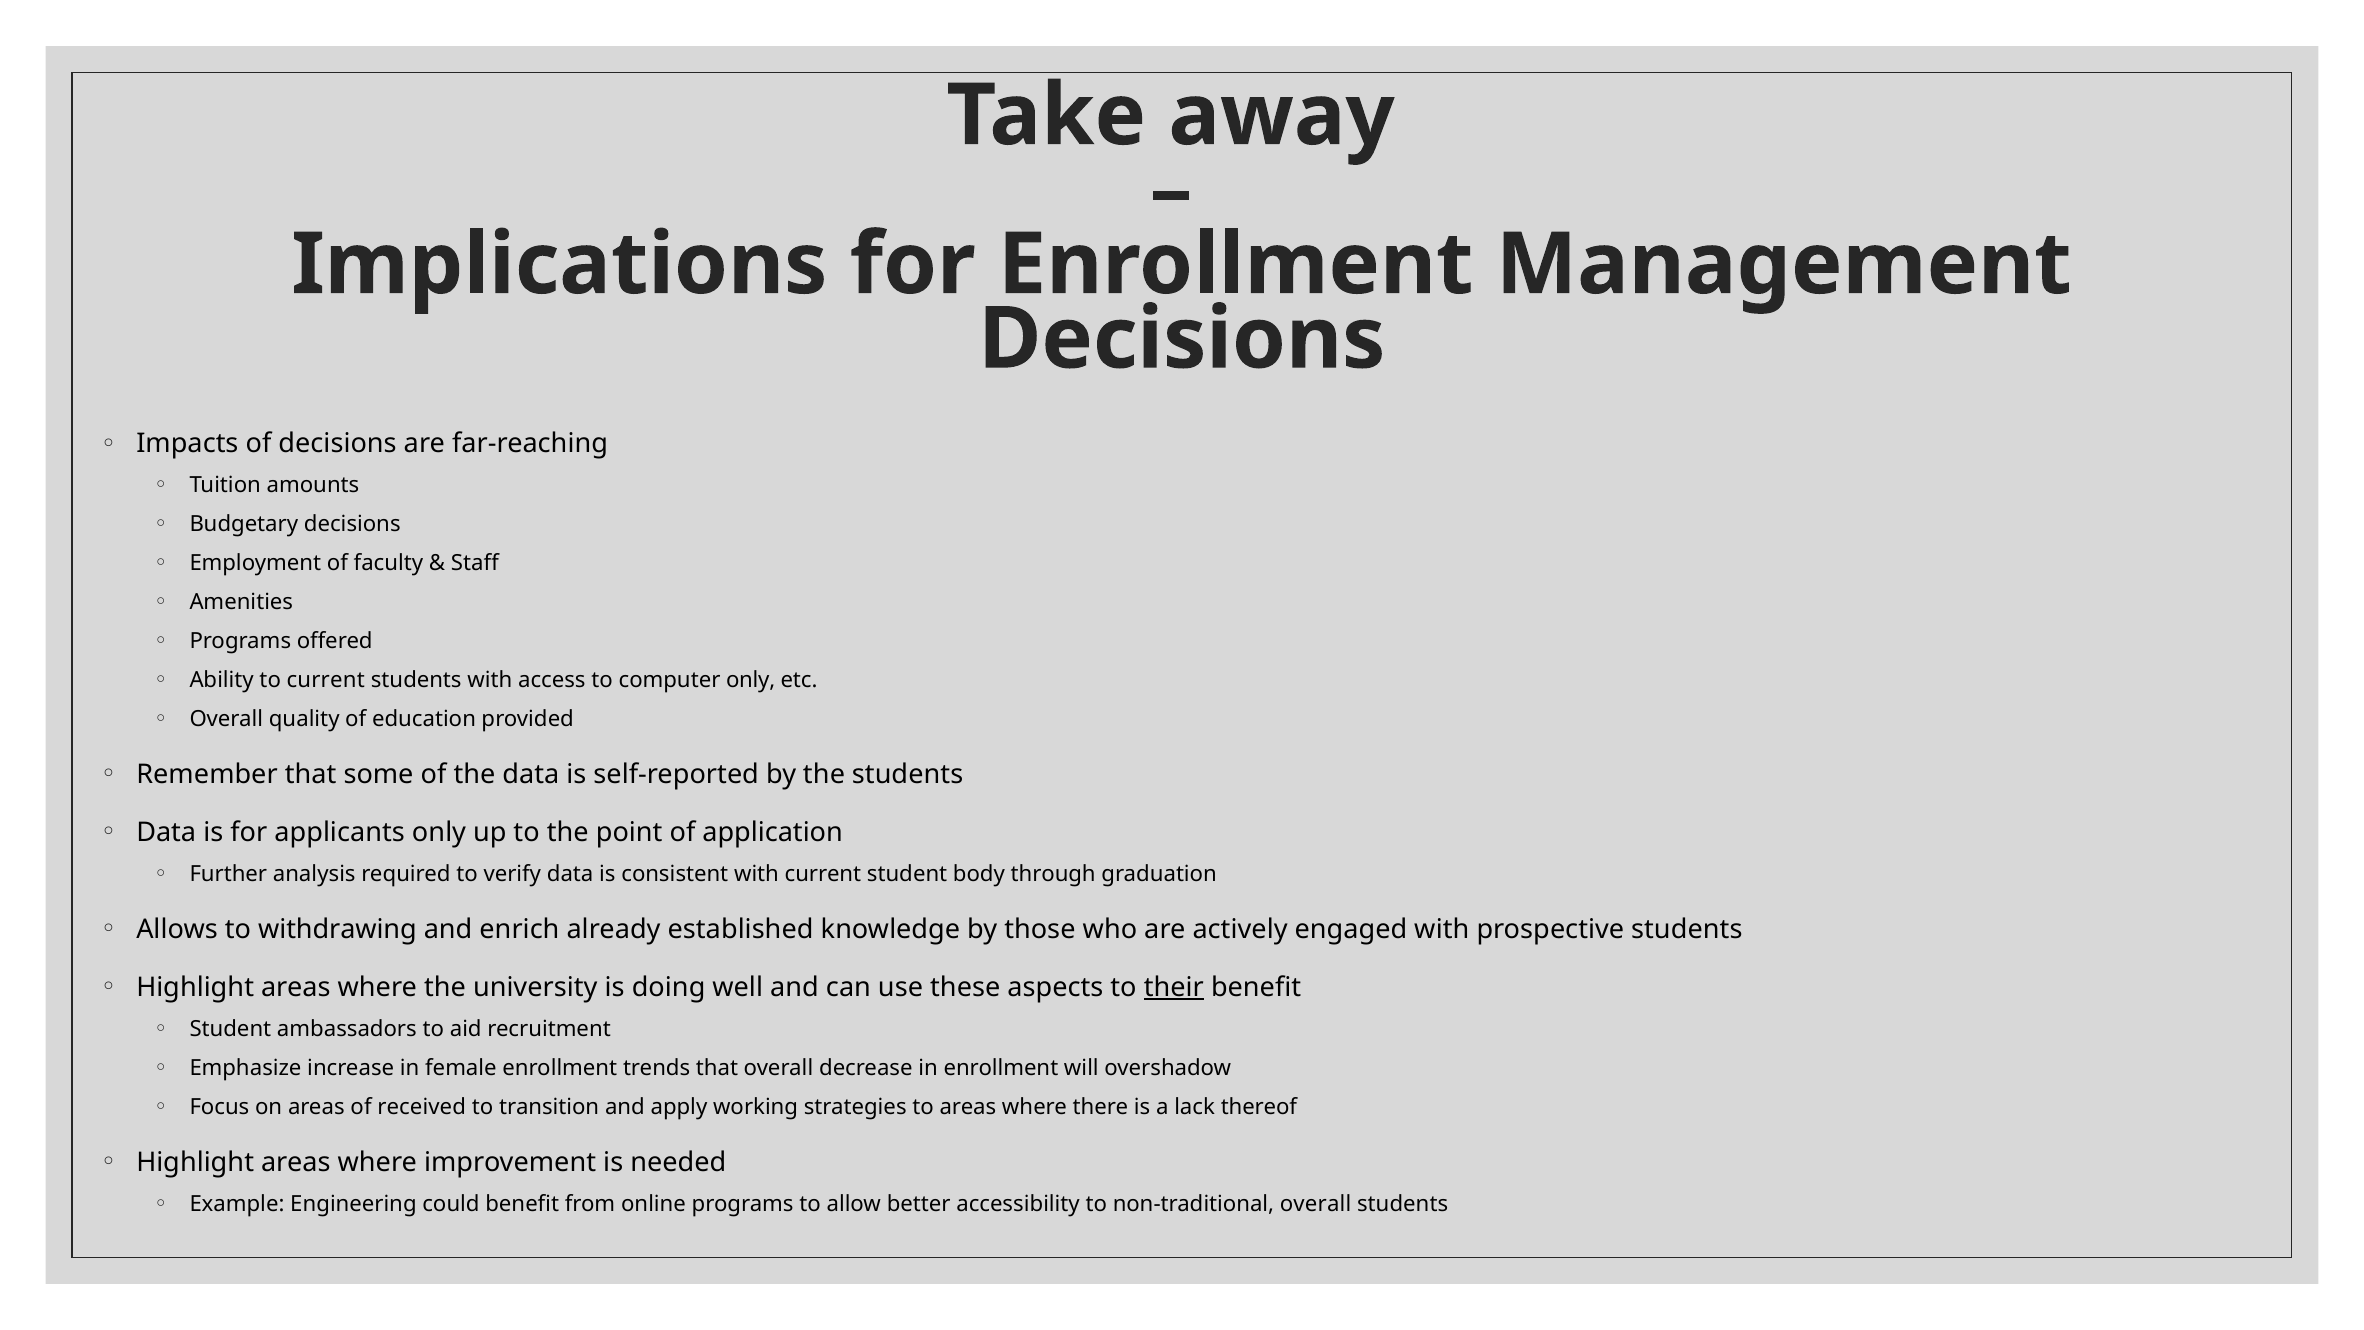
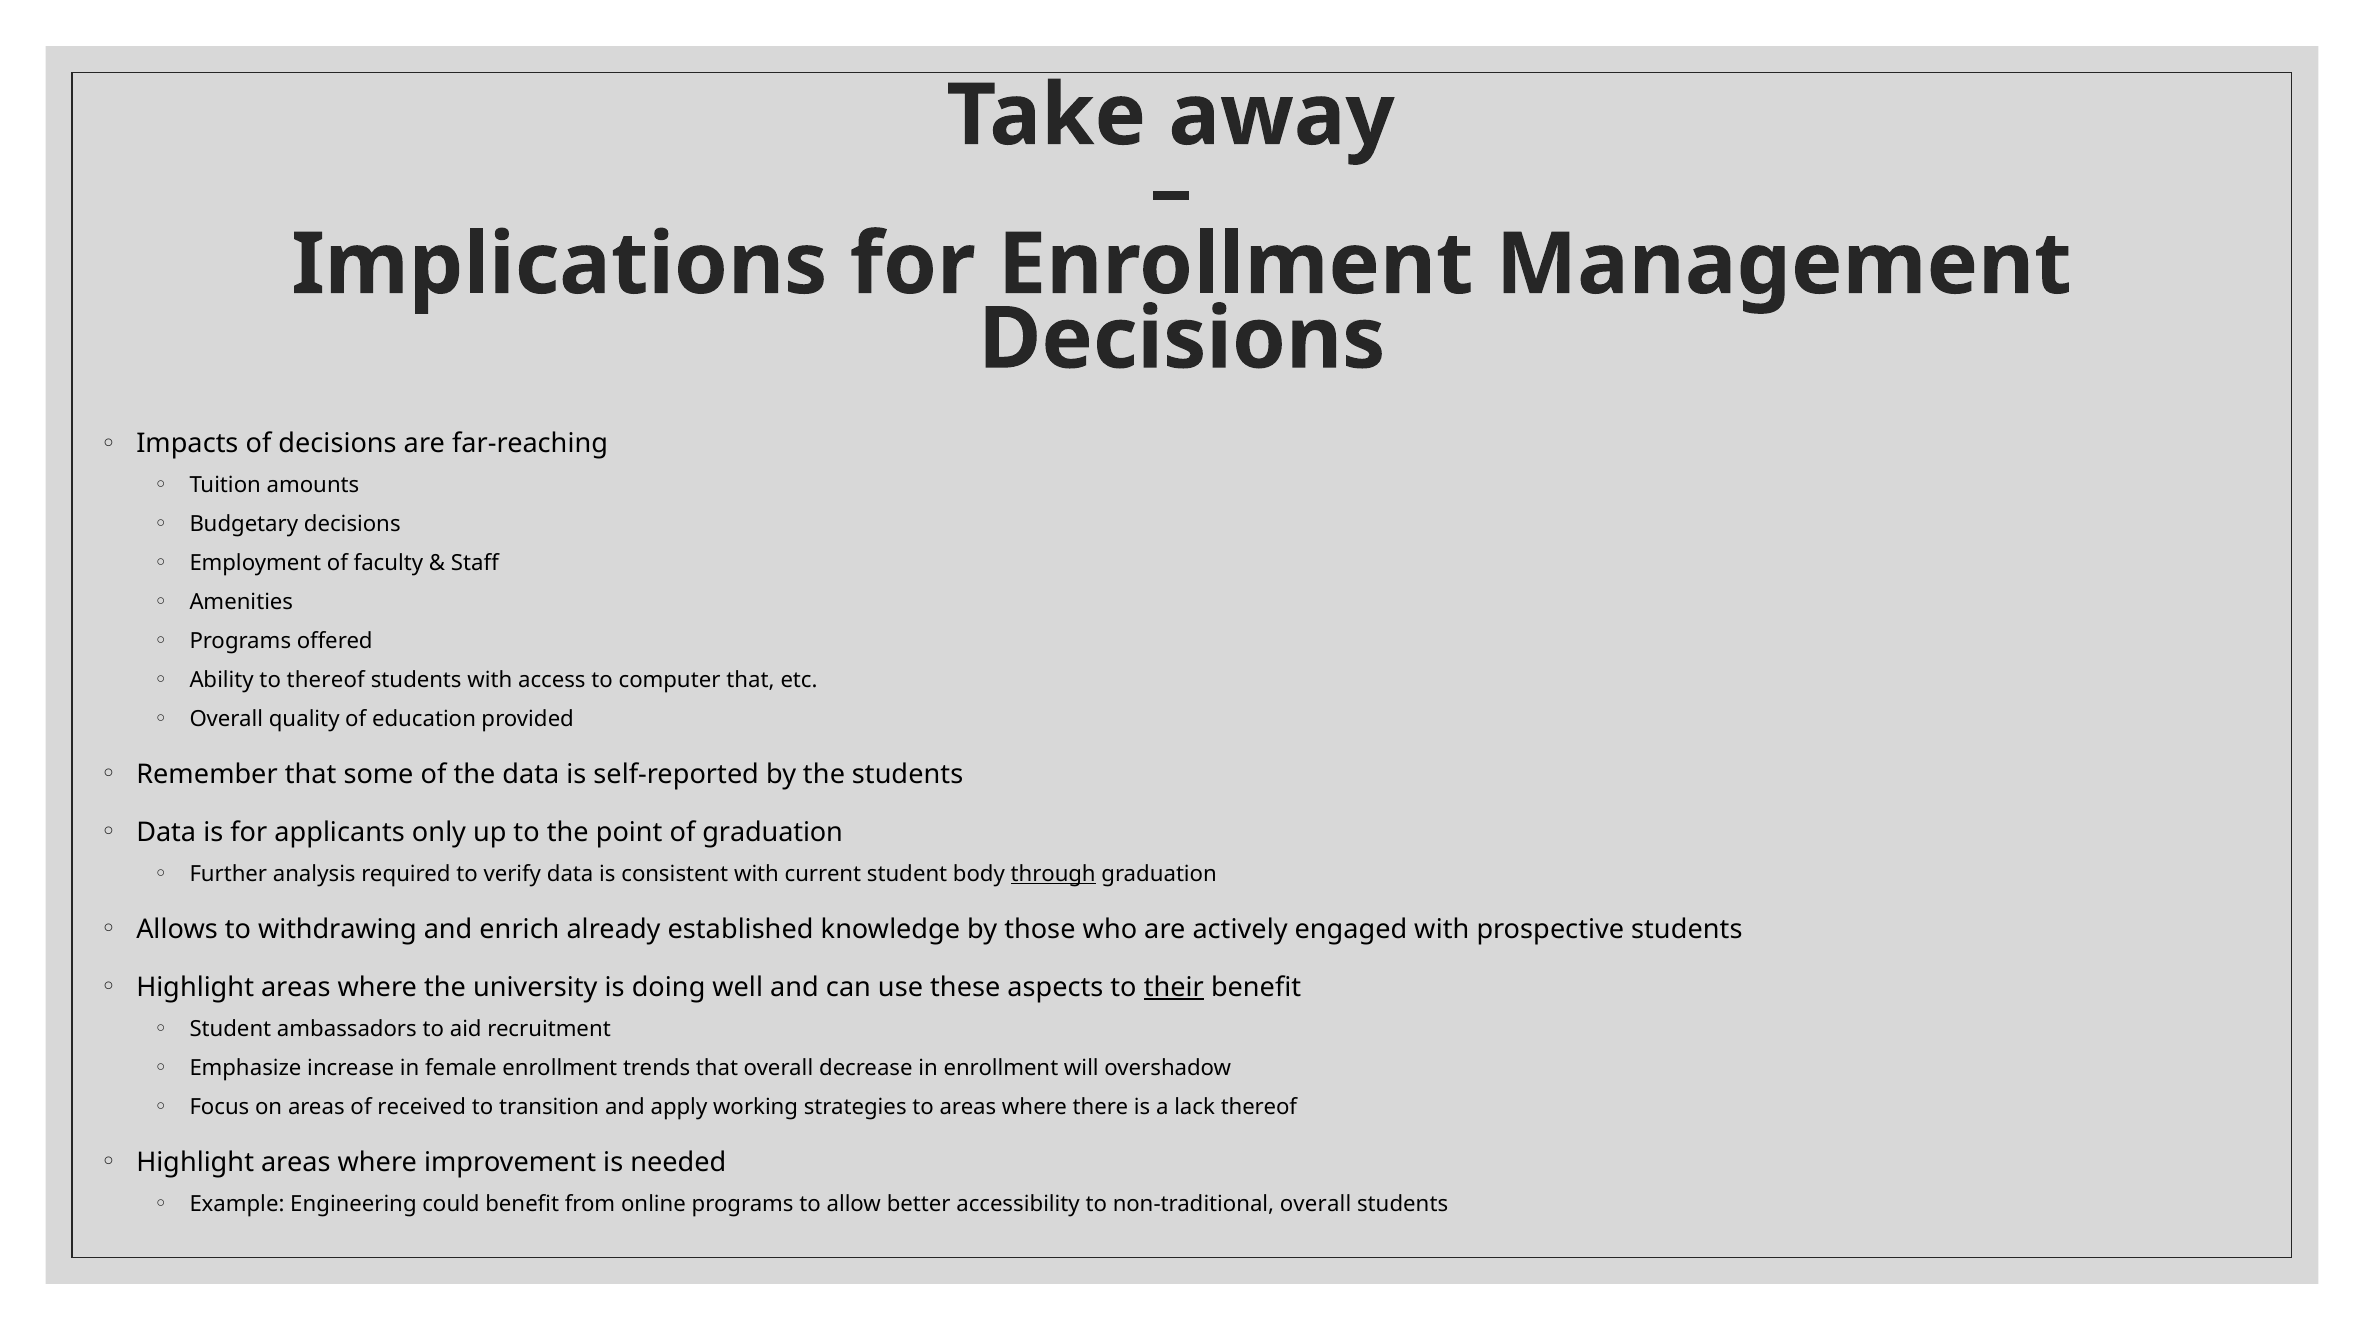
to current: current -> thereof
computer only: only -> that
of application: application -> graduation
through underline: none -> present
